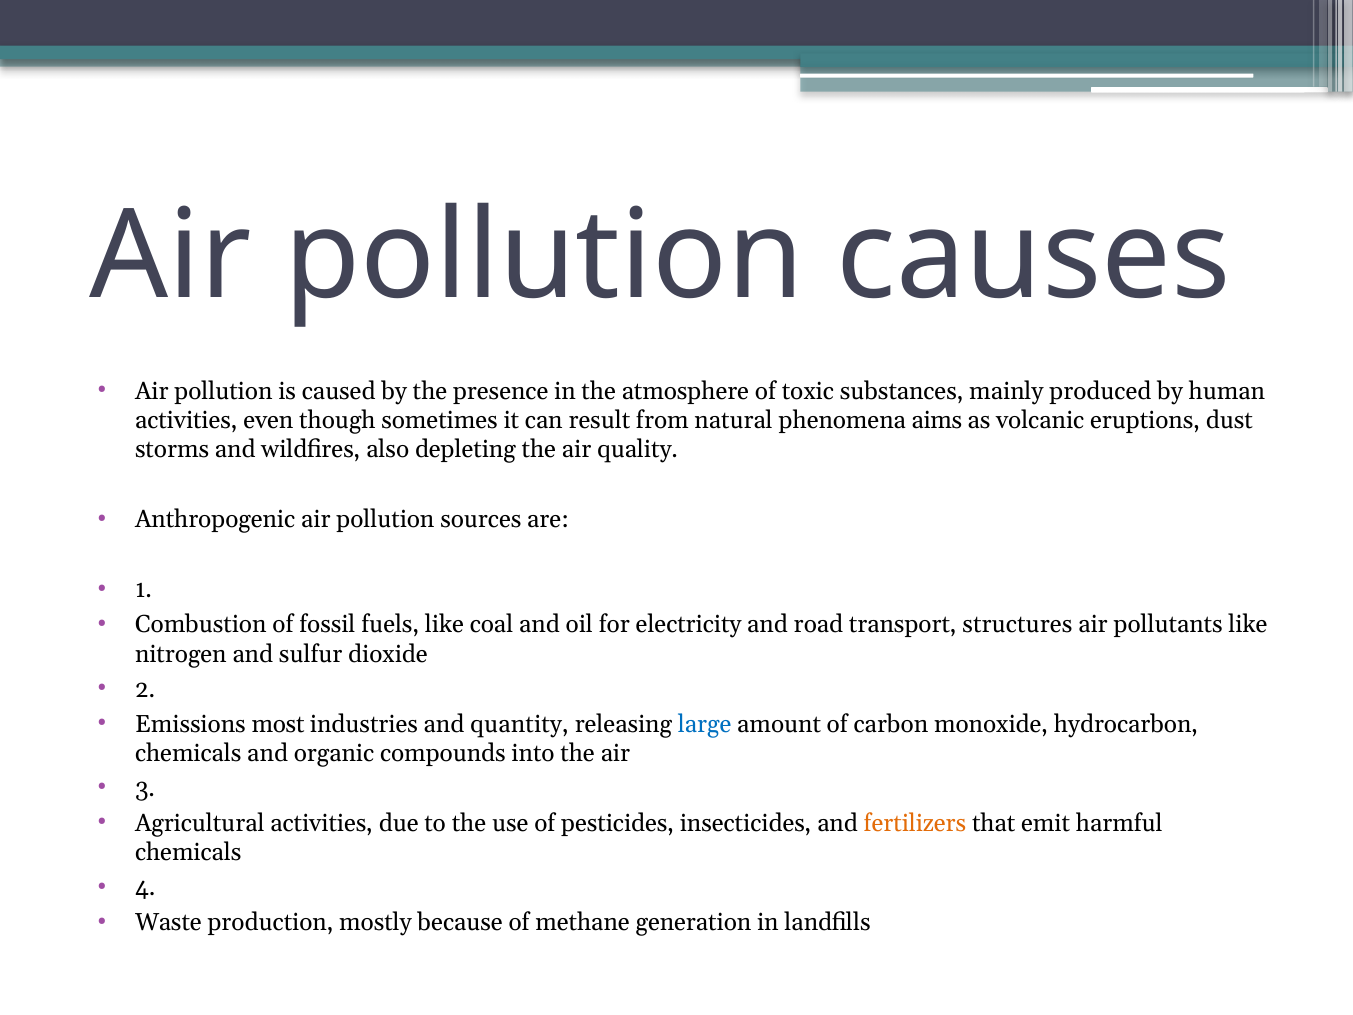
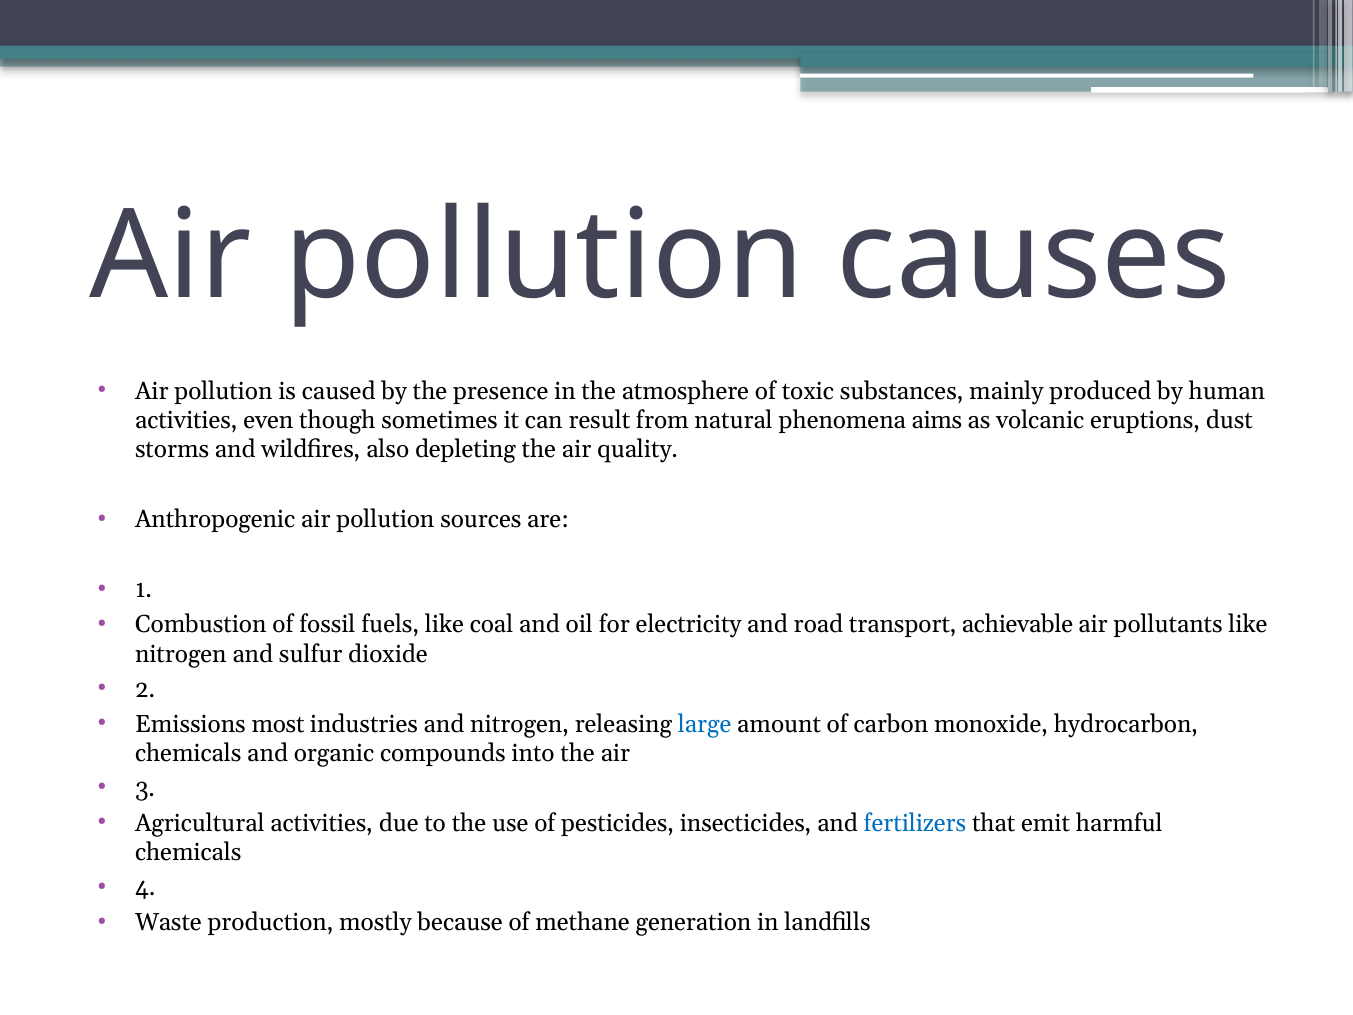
structures: structures -> achievable
and quantity: quantity -> nitrogen
fertilizers colour: orange -> blue
